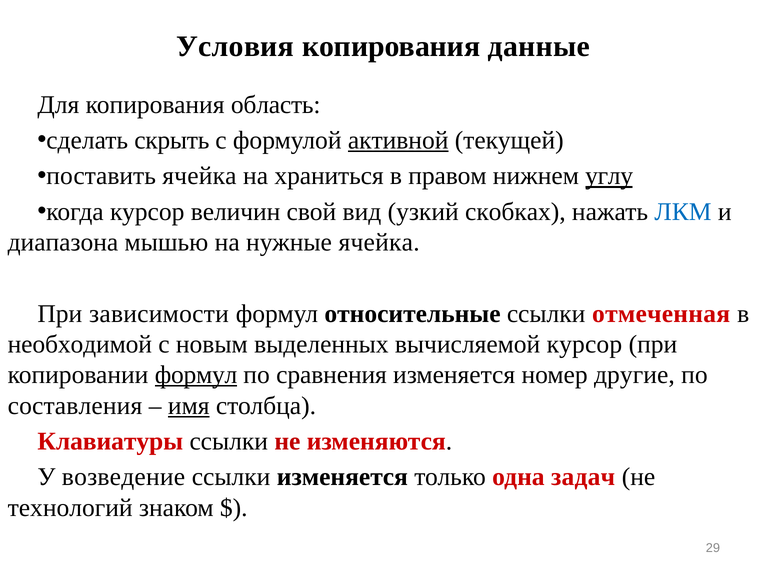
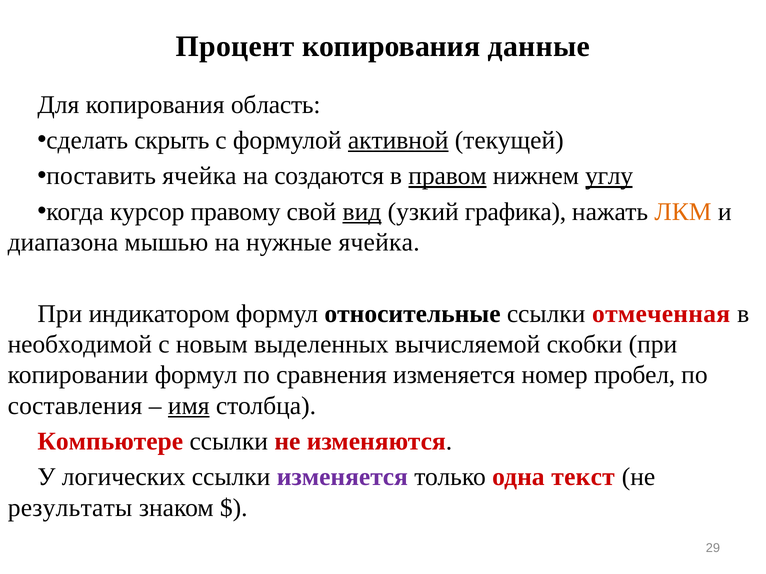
Условия: Условия -> Процент
храниться: храниться -> создаются
правом underline: none -> present
величин: величин -> правому
вид underline: none -> present
скобках: скобках -> графика
ЛКМ colour: blue -> orange
зависимости: зависимости -> индикатором
вычисляемой курсор: курсор -> скобки
формул at (196, 375) underline: present -> none
другие: другие -> пробел
Клавиатуры: Клавиатуры -> Компьютере
возведение: возведение -> логических
изменяется at (342, 477) colour: black -> purple
задач: задач -> текст
технологий: технологий -> результаты
